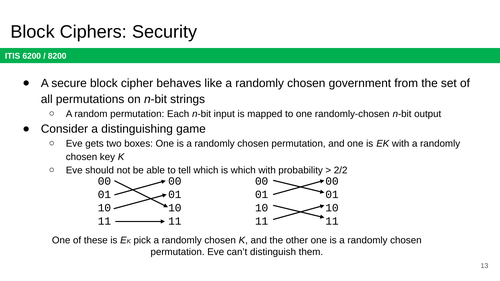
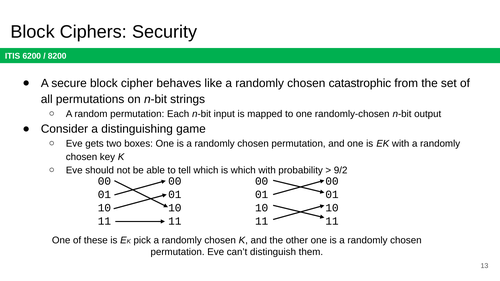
government: government -> catastrophic
2/2: 2/2 -> 9/2
